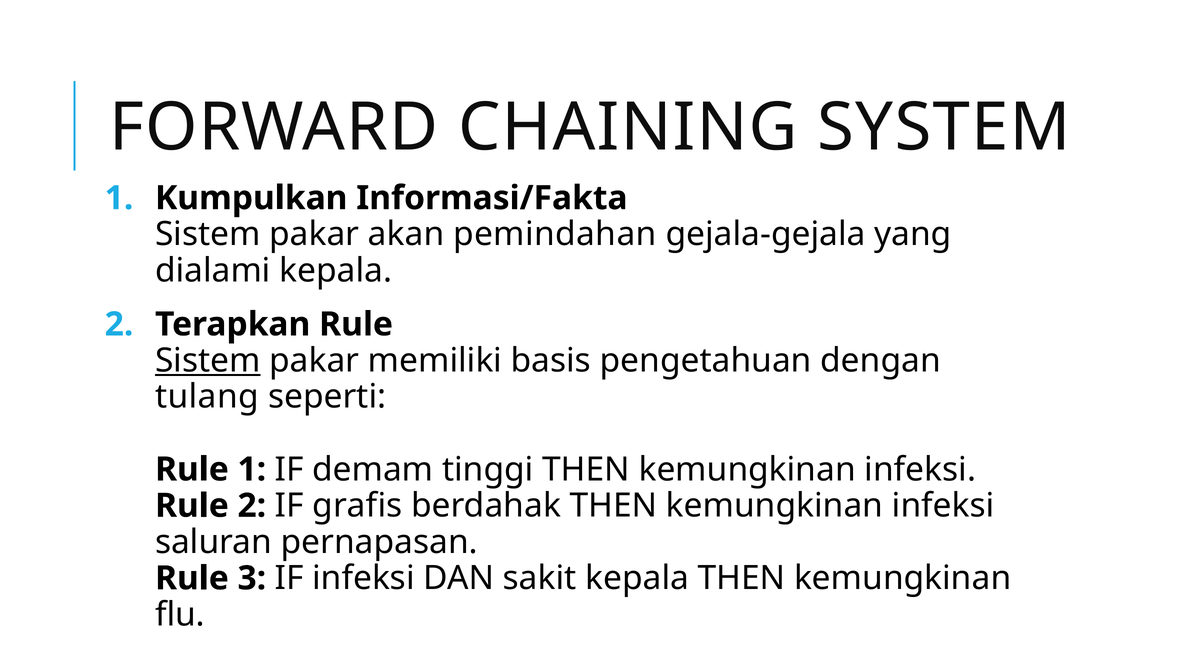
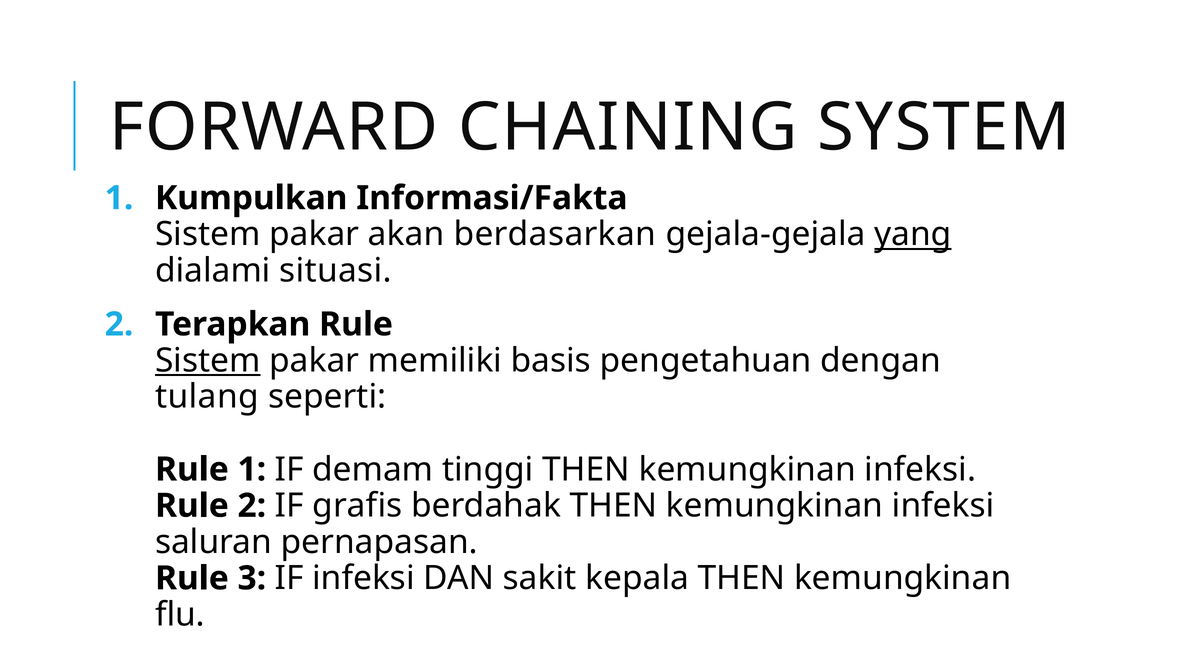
pemindahan: pemindahan -> berdasarkan
yang underline: none -> present
dialami kepala: kepala -> situasi
